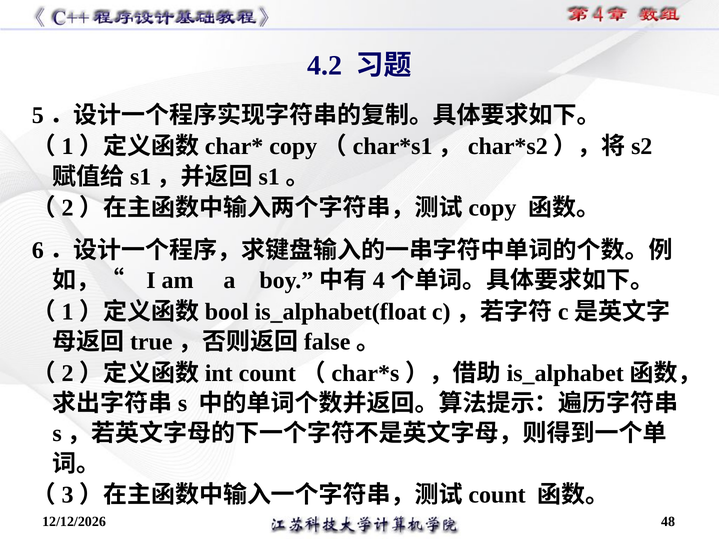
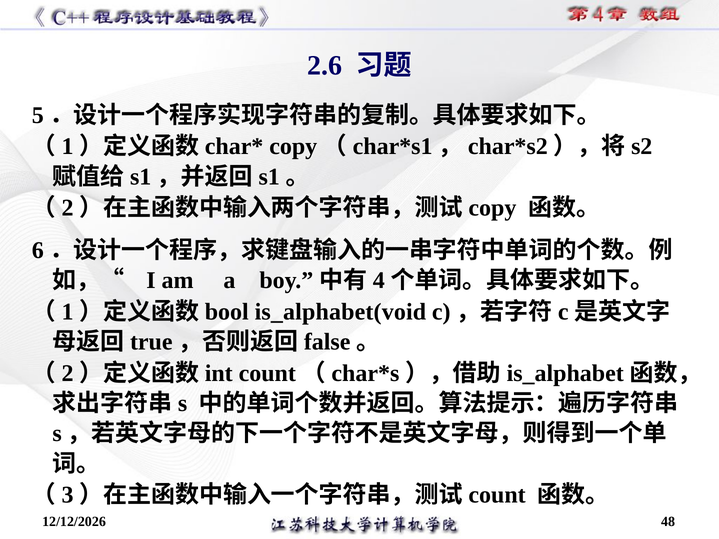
4.2: 4.2 -> 2.6
is_alphabet(float: is_alphabet(float -> is_alphabet(void
